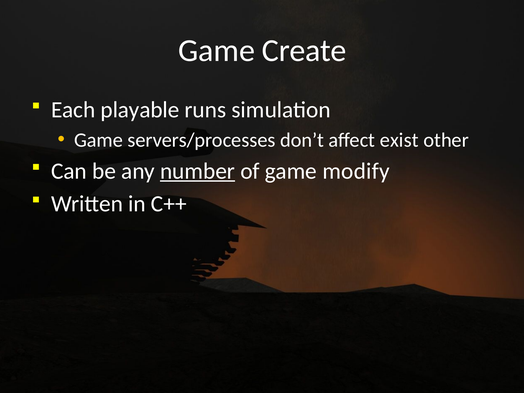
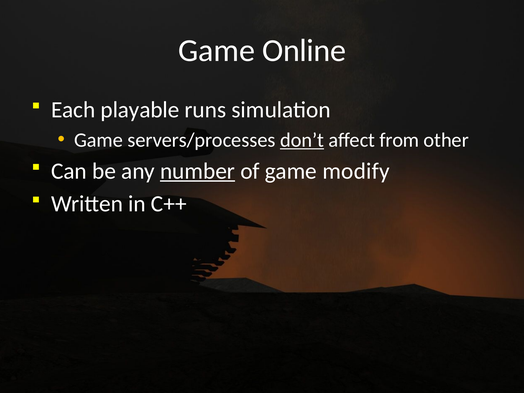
Create: Create -> Online
don’t underline: none -> present
exist: exist -> from
